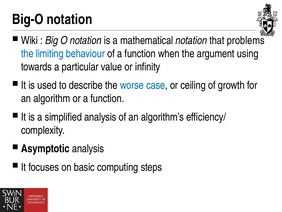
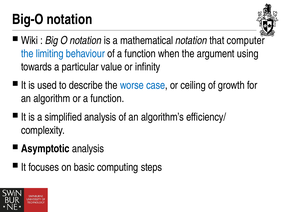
problems: problems -> computer
